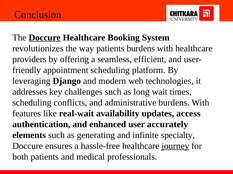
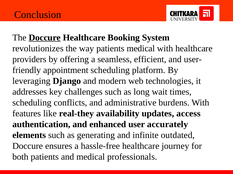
patients burdens: burdens -> medical
real-wait: real-wait -> real-they
specialty: specialty -> outdated
journey underline: present -> none
